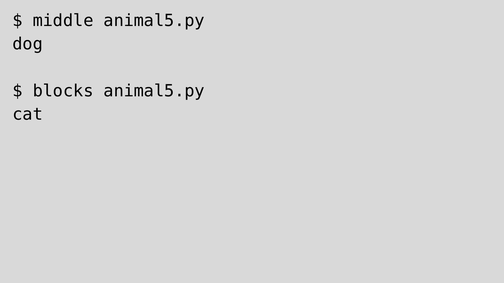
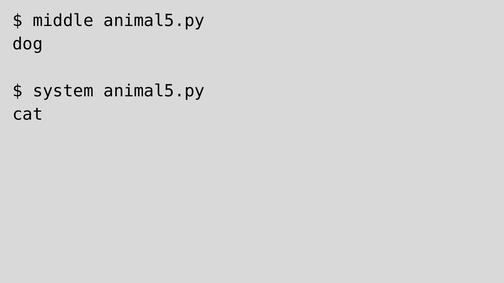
blocks: blocks -> system
